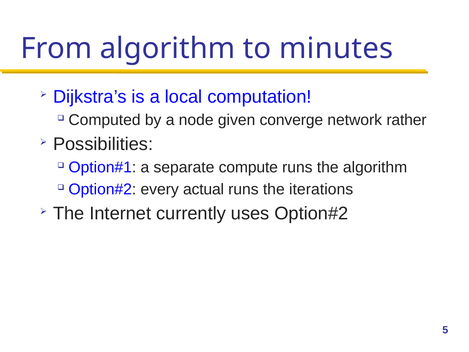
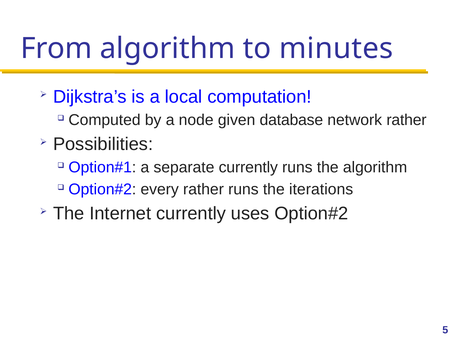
converge: converge -> database
separate compute: compute -> currently
every actual: actual -> rather
